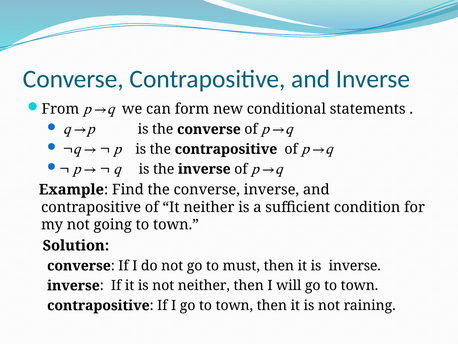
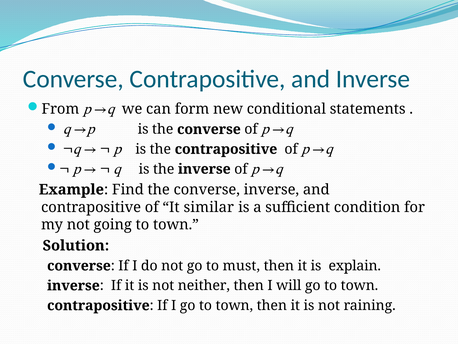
It neither: neither -> similar
is inverse: inverse -> explain
